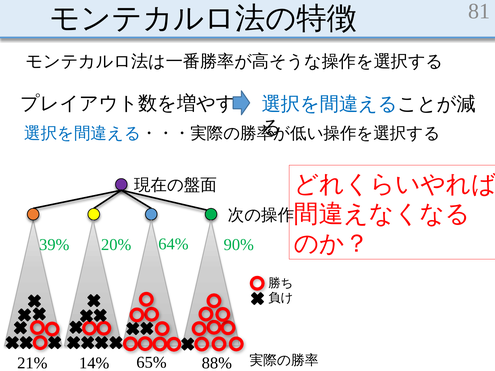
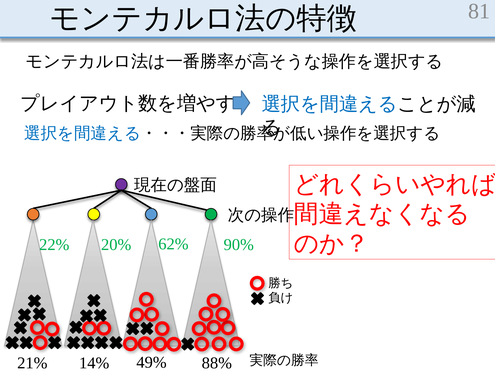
39%: 39% -> 22%
64%: 64% -> 62%
65%: 65% -> 49%
